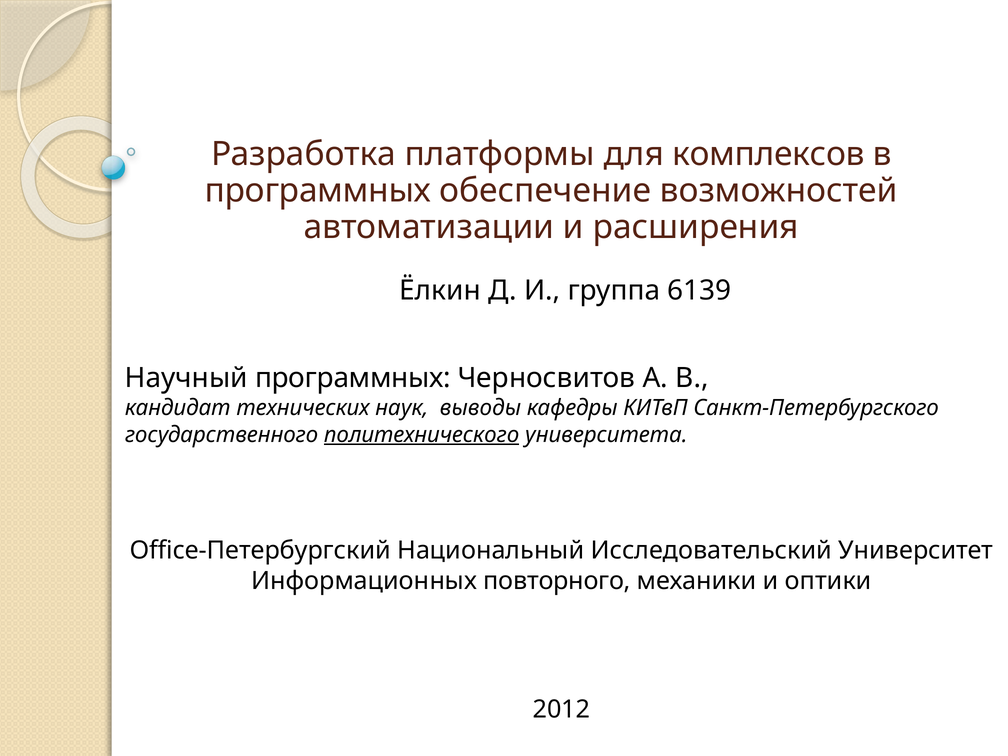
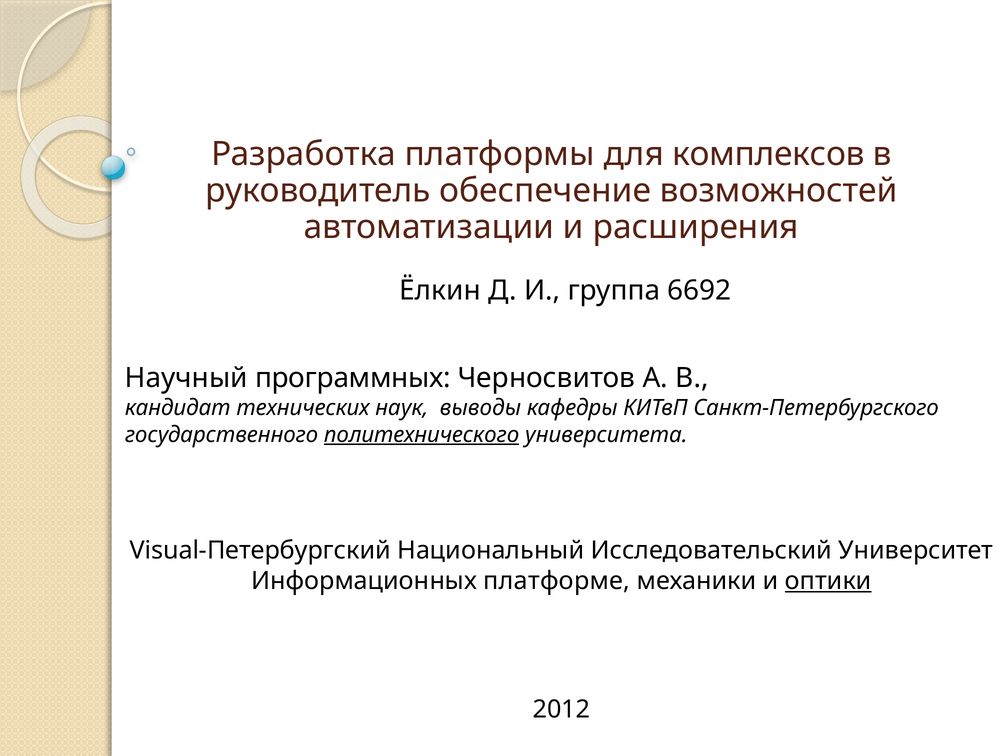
программных at (318, 191): программных -> руководитель
6139: 6139 -> 6692
Office-Петербургский: Office-Петербургский -> Visual-Петербургский
повторного: повторного -> платформе
оптики underline: none -> present
